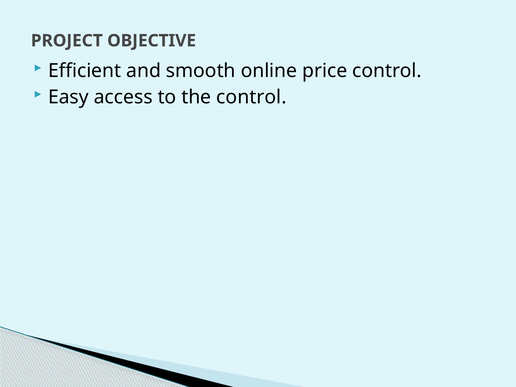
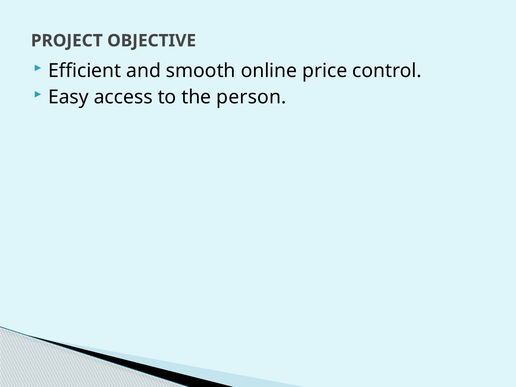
the control: control -> person
